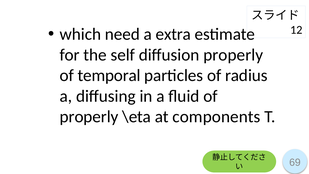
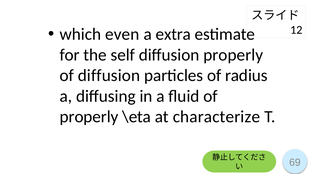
need: need -> even
of temporal: temporal -> diffusion
components: components -> characterize
